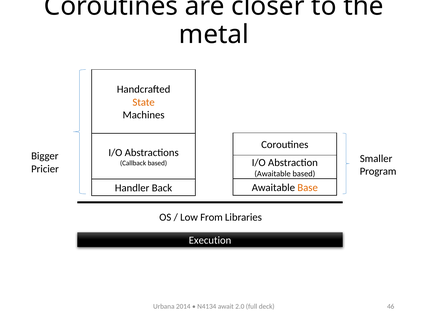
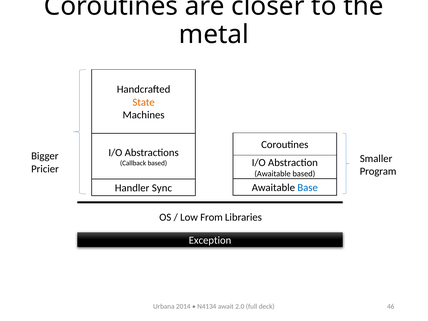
Back: Back -> Sync
Base colour: orange -> blue
Execution: Execution -> Exception
